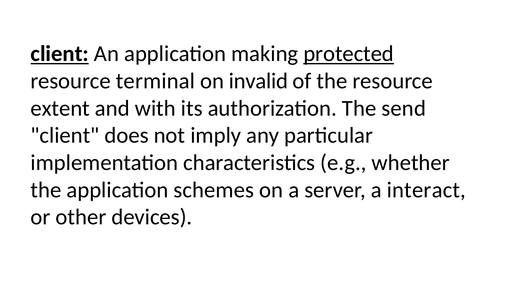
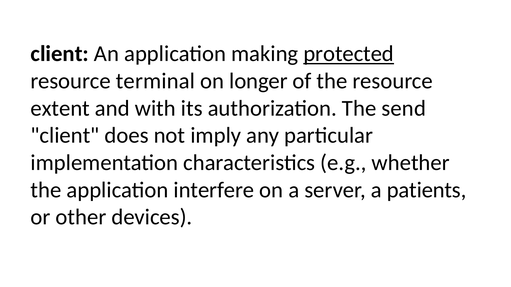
client at (60, 54) underline: present -> none
invalid: invalid -> longer
schemes: schemes -> interfere
interact: interact -> patients
